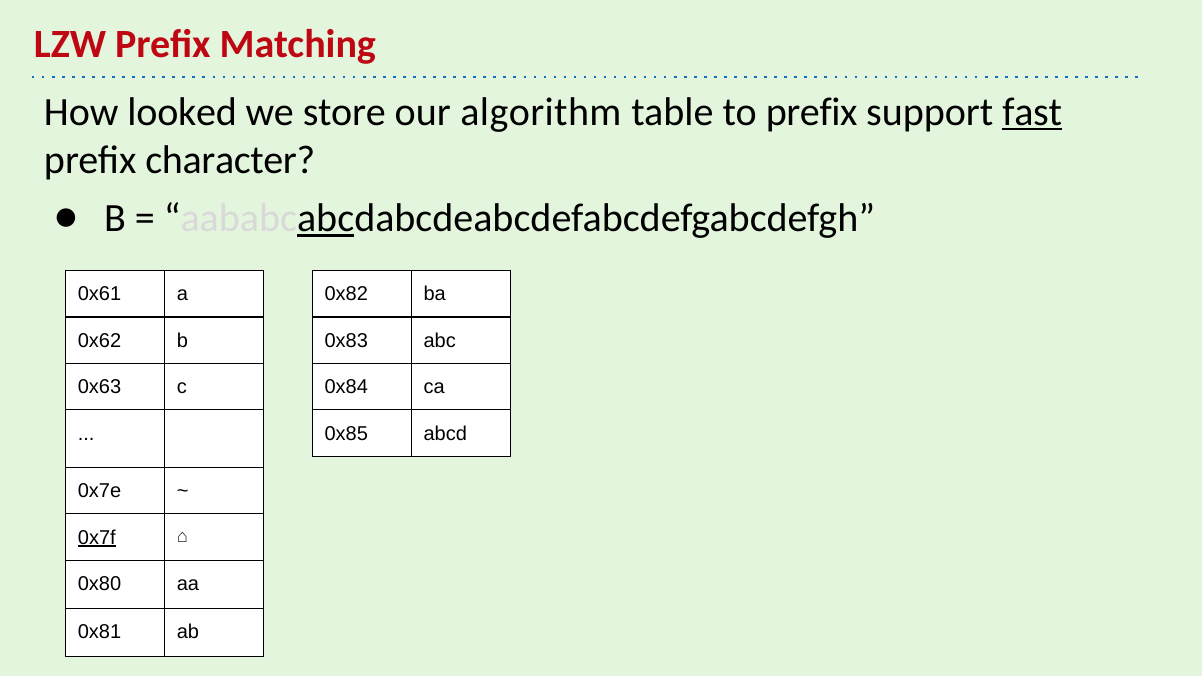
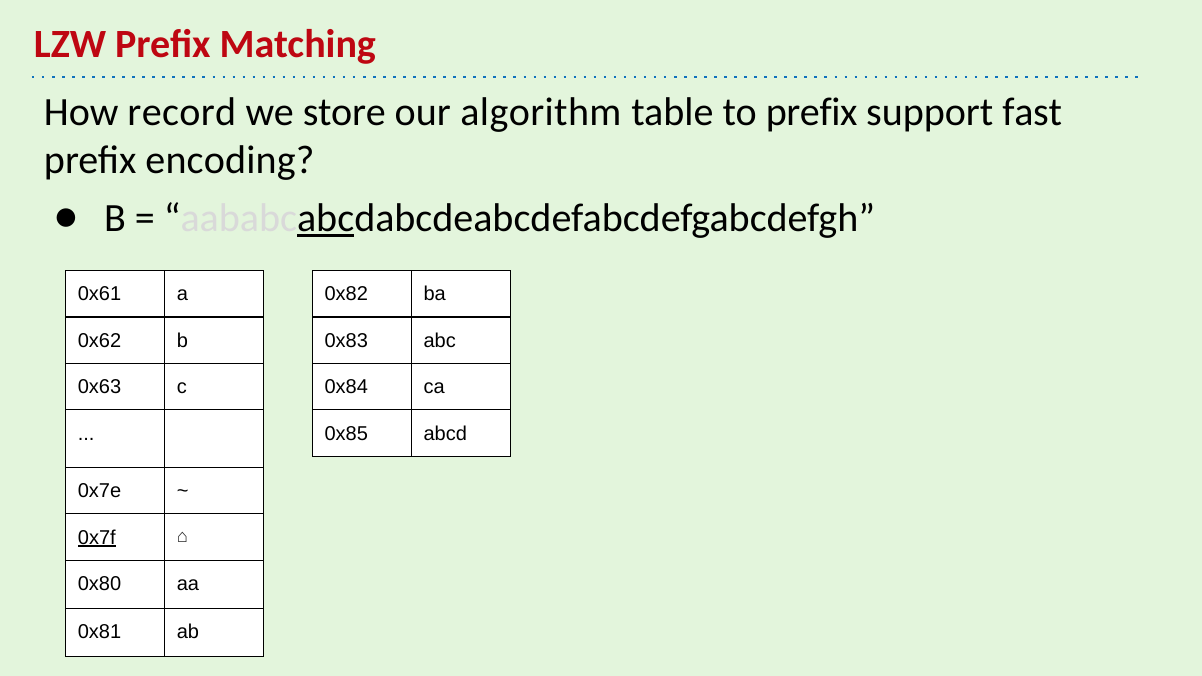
looked: looked -> record
fast underline: present -> none
character: character -> encoding
